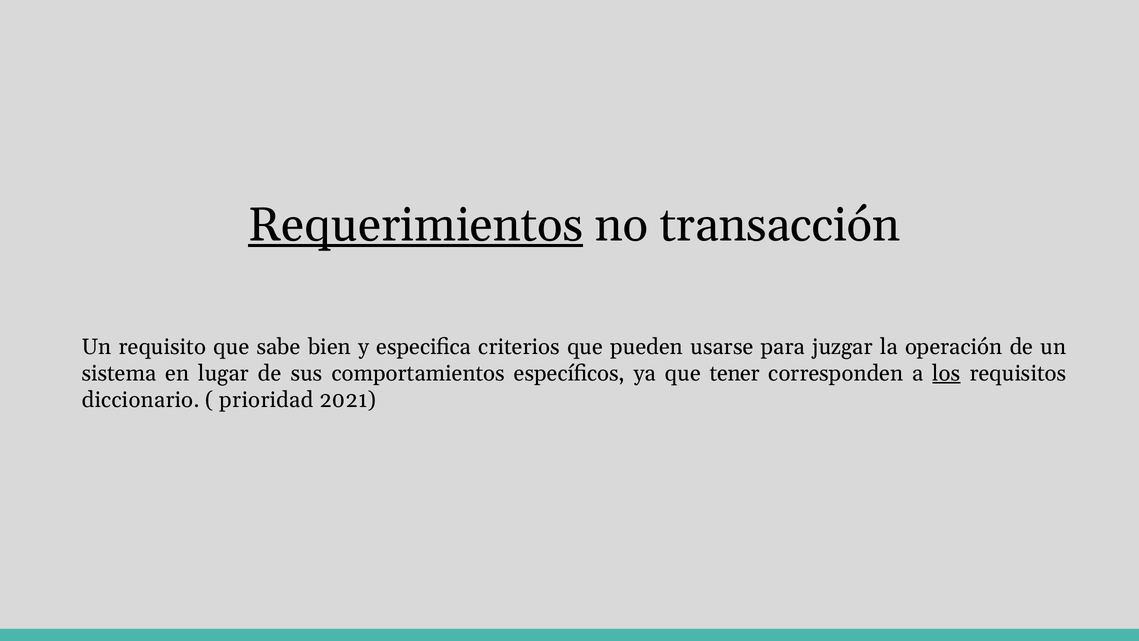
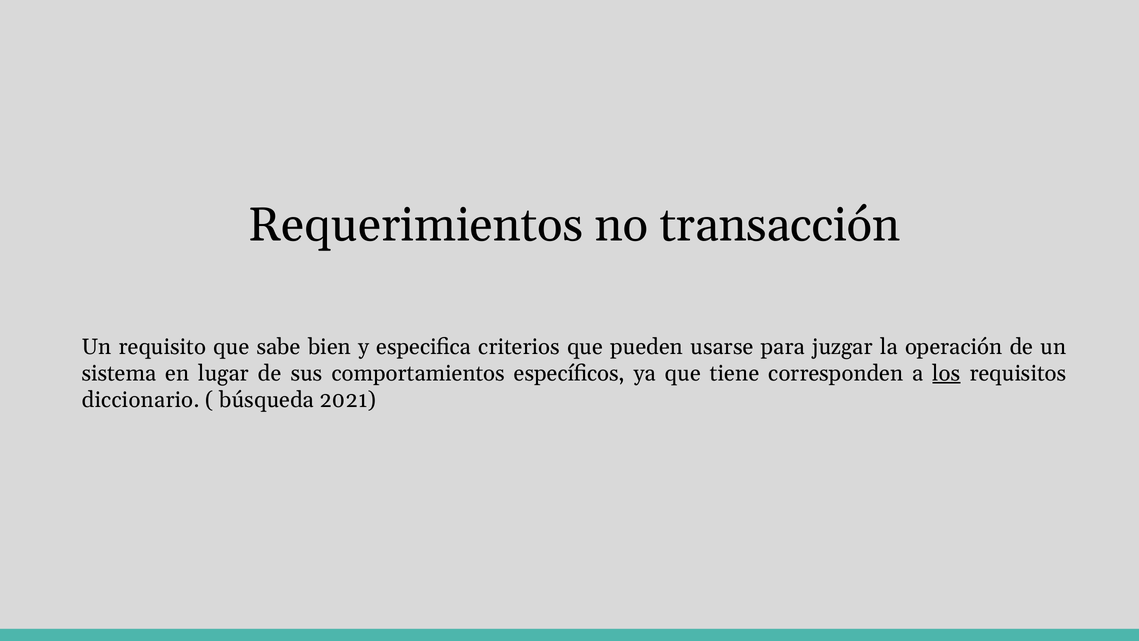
Requerimientos underline: present -> none
tener: tener -> tiene
prioridad: prioridad -> búsqueda
